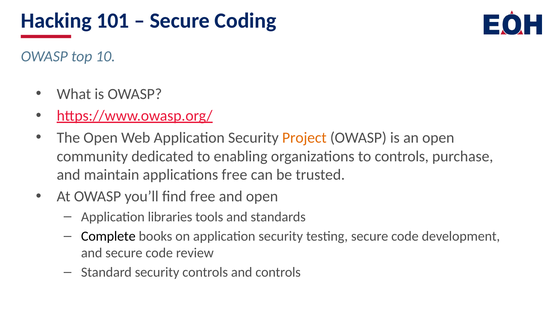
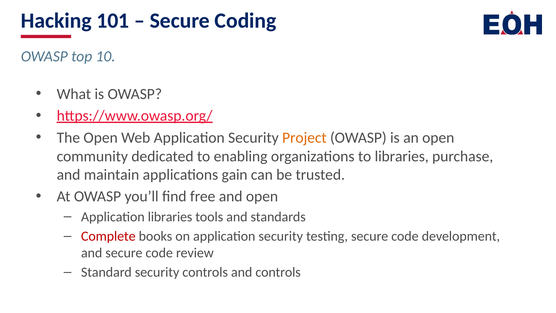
to controls: controls -> libraries
applications free: free -> gain
Complete colour: black -> red
